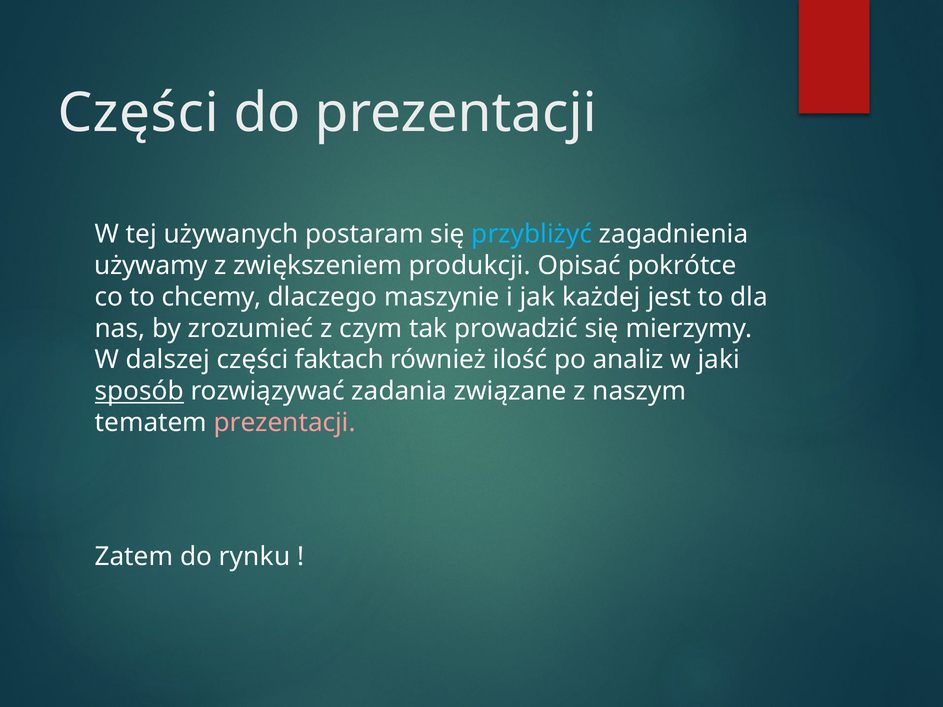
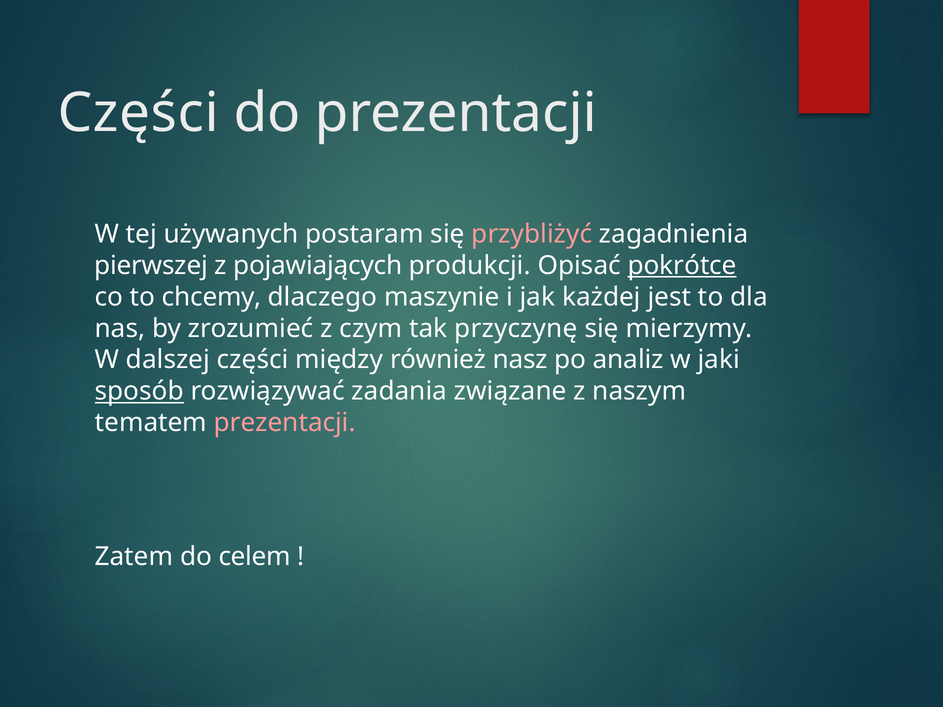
przybliżyć colour: light blue -> pink
używamy: używamy -> pierwszej
zwiększeniem: zwiększeniem -> pojawiających
pokrótce underline: none -> present
prowadzić: prowadzić -> przyczynę
faktach: faktach -> między
ilość: ilość -> nasz
rynku: rynku -> celem
